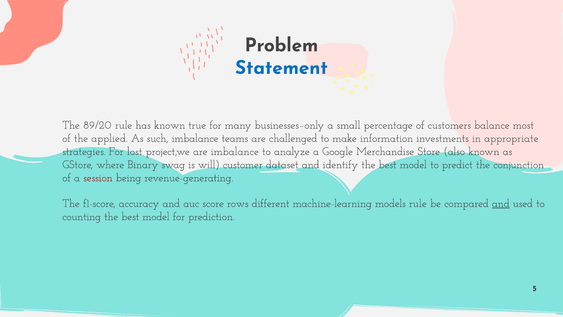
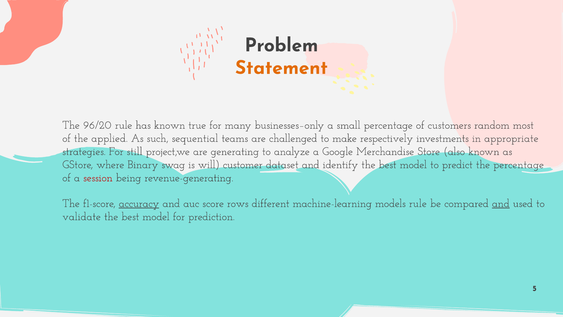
Statement colour: blue -> orange
89/20: 89/20 -> 96/20
balance: balance -> random
such imbalance: imbalance -> sequential
information: information -> respectively
lost: lost -> still
are imbalance: imbalance -> generating
the conjunction: conjunction -> percentage
accuracy underline: none -> present
counting: counting -> validate
